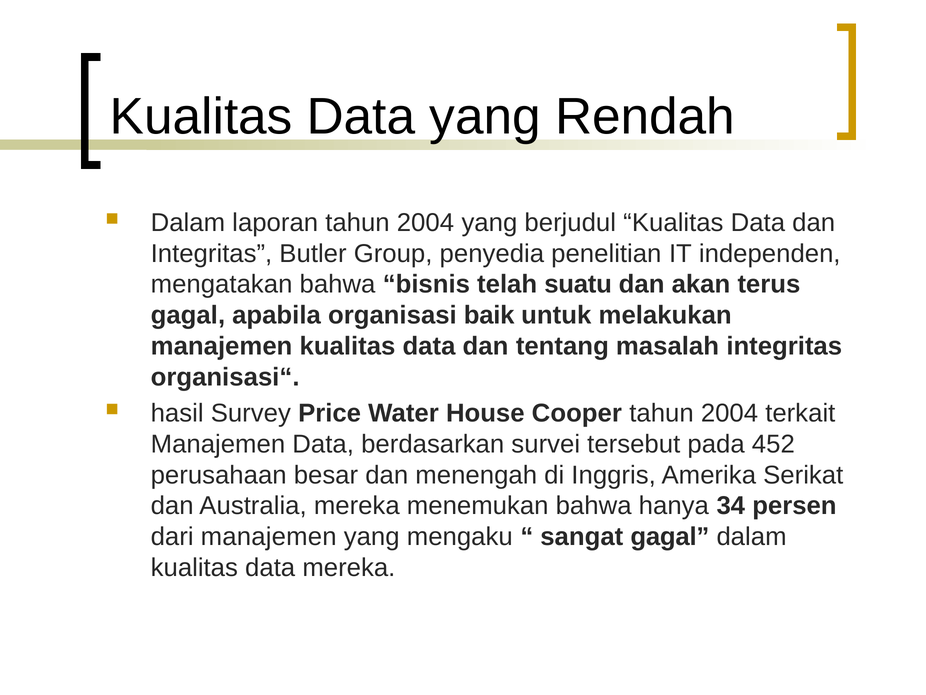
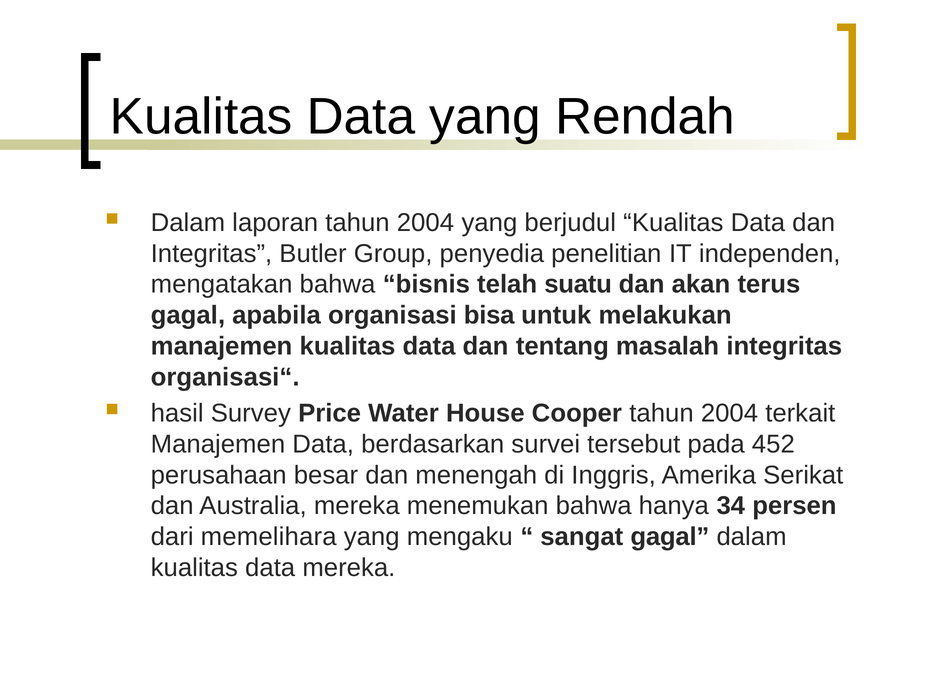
baik: baik -> bisa
dari manajemen: manajemen -> memelihara
